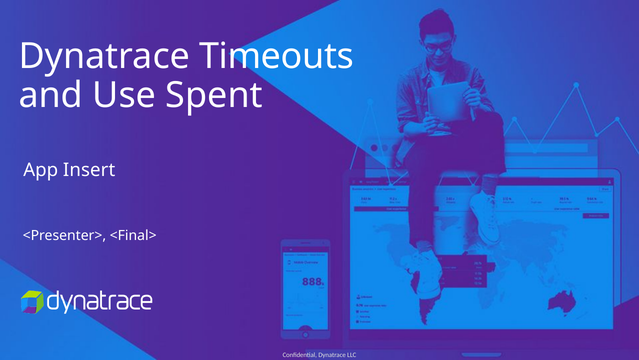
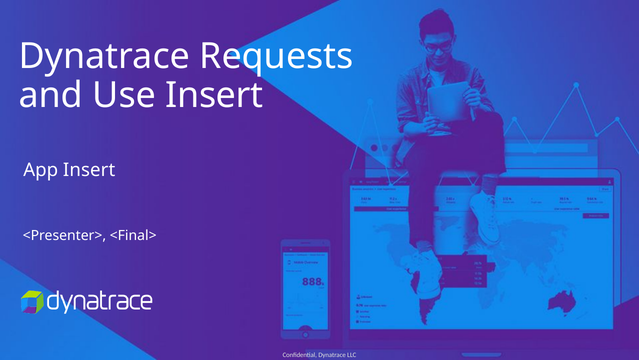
Timeouts: Timeouts -> Requests
Use Spent: Spent -> Insert
